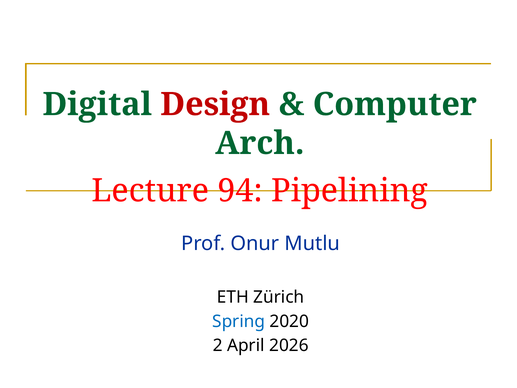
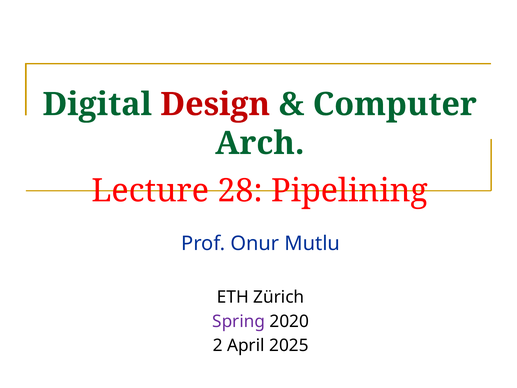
94: 94 -> 28
Spring colour: blue -> purple
2026: 2026 -> 2025
